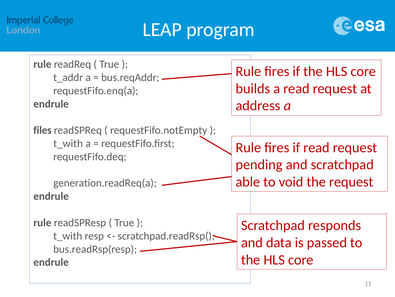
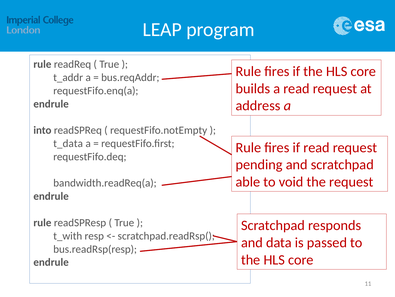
files: files -> into
t_with at (68, 143): t_with -> t_data
generation.readReq(a: generation.readReq(a -> bandwidth.readReq(a
